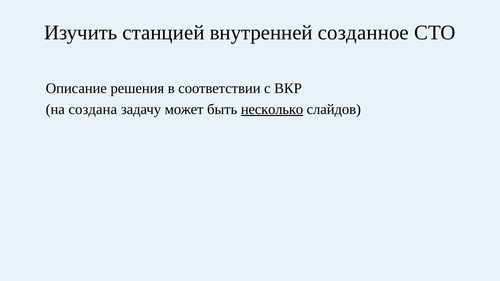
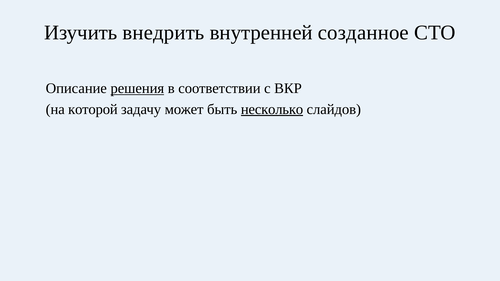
станцией: станцией -> внедрить
решения underline: none -> present
создана: создана -> которой
